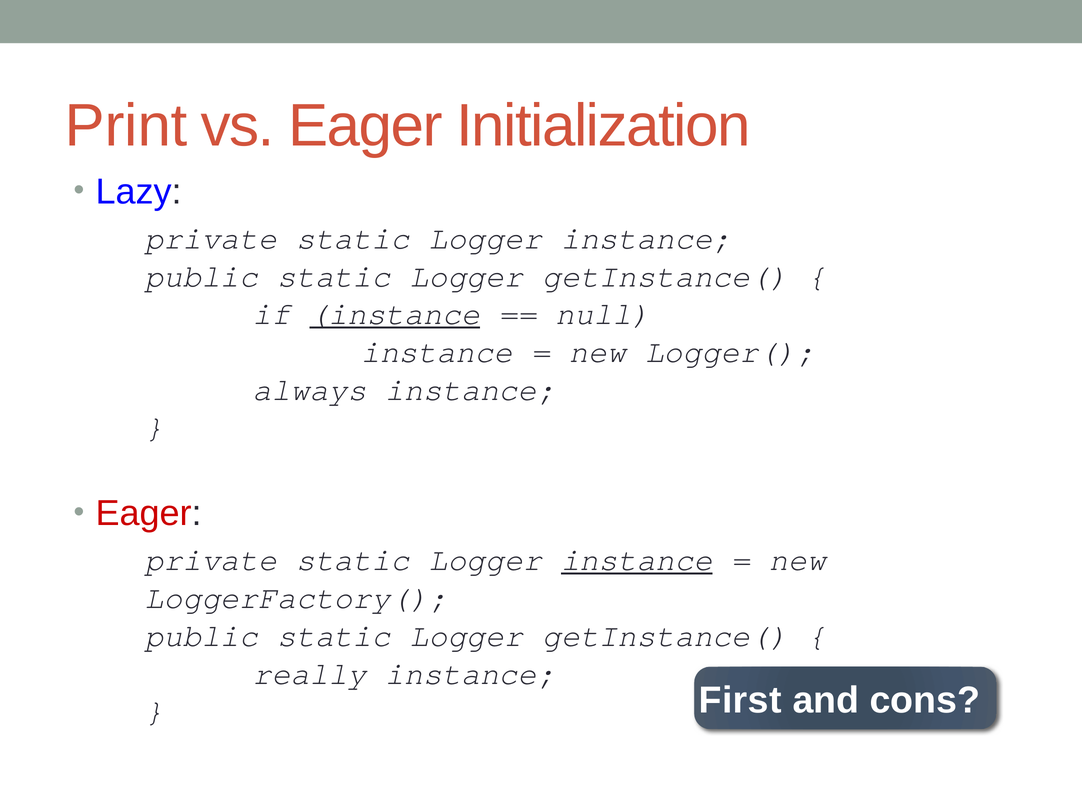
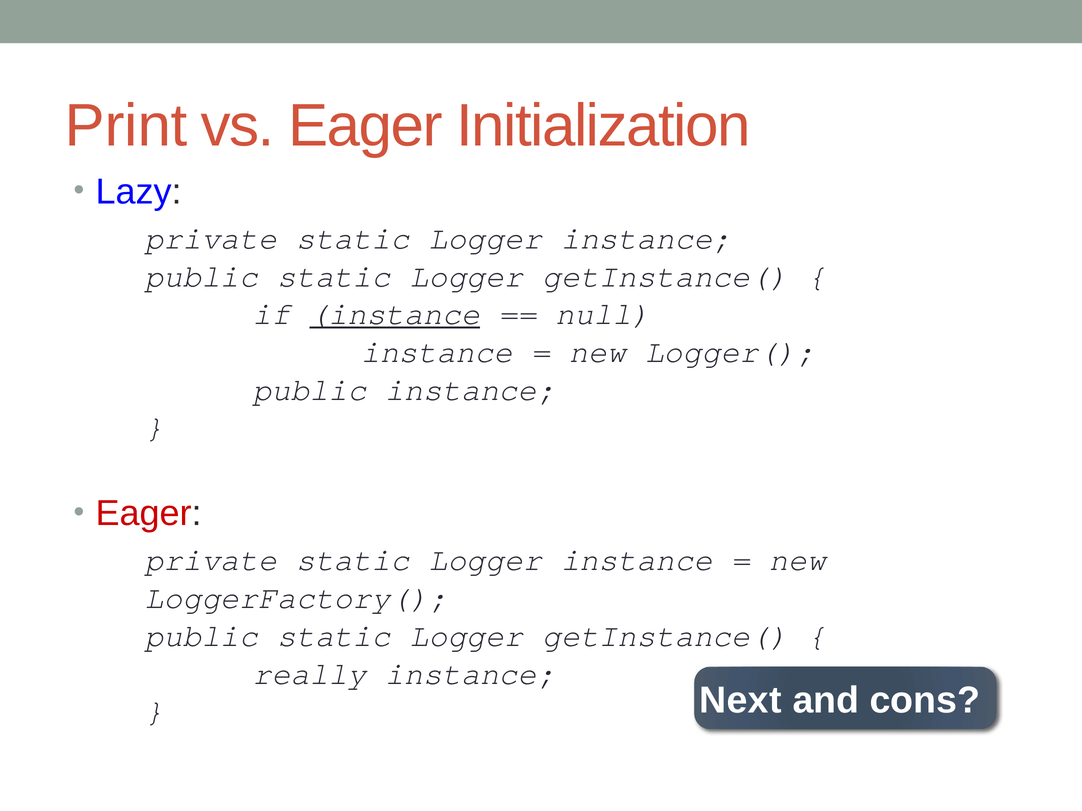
always at (310, 390): always -> public
instance at (637, 560) underline: present -> none
First: First -> Next
